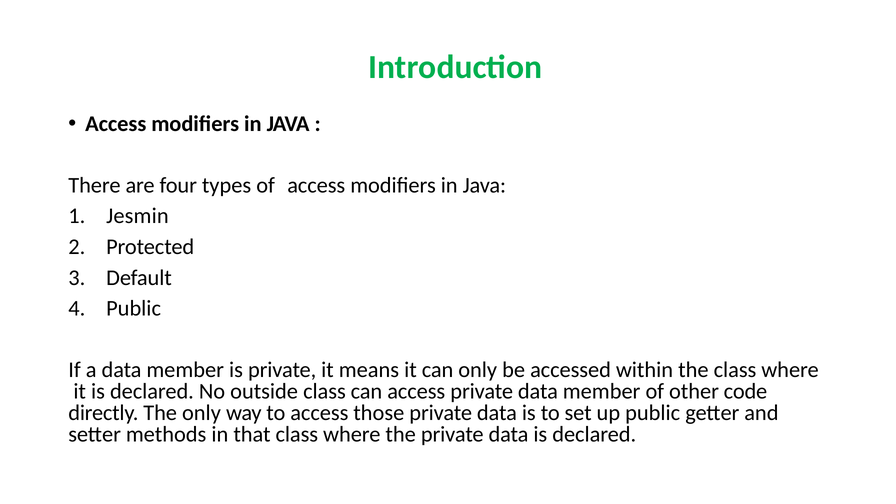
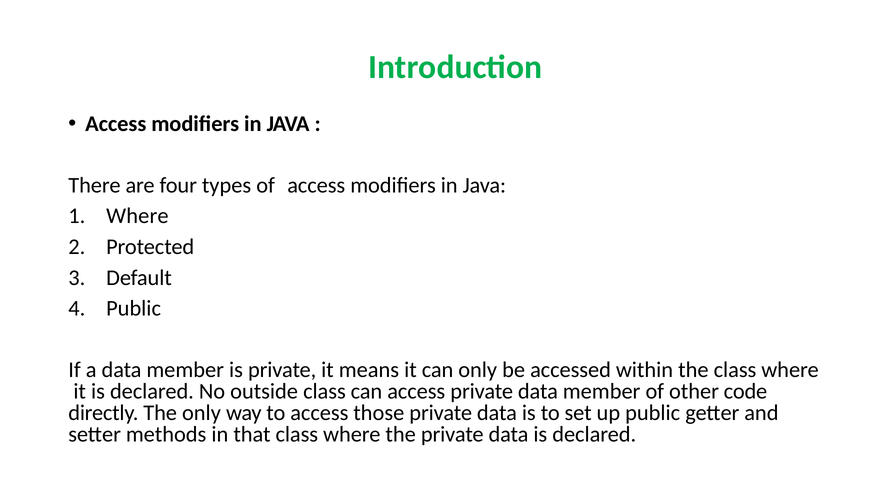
Jesmin at (137, 216): Jesmin -> Where
